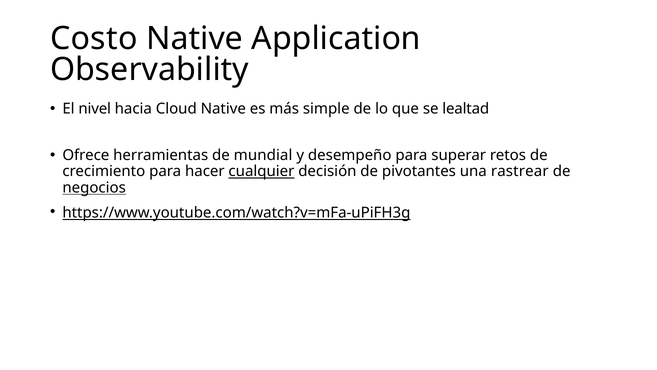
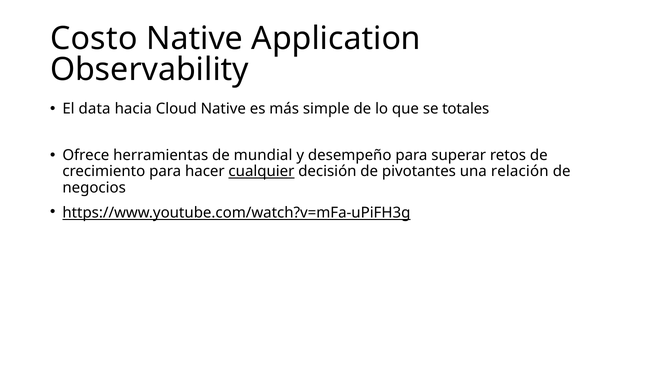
nivel: nivel -> data
lealtad: lealtad -> totales
rastrear: rastrear -> relación
negocios underline: present -> none
